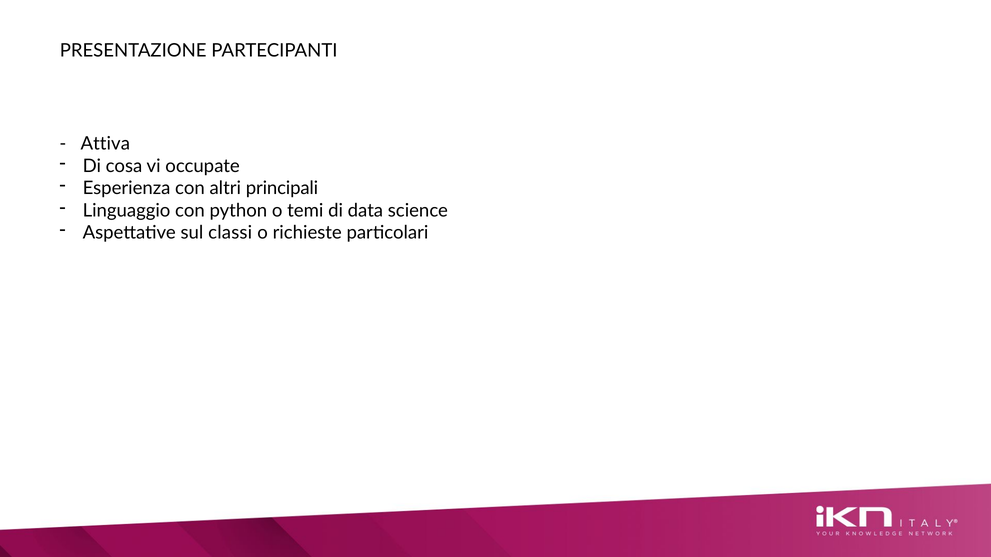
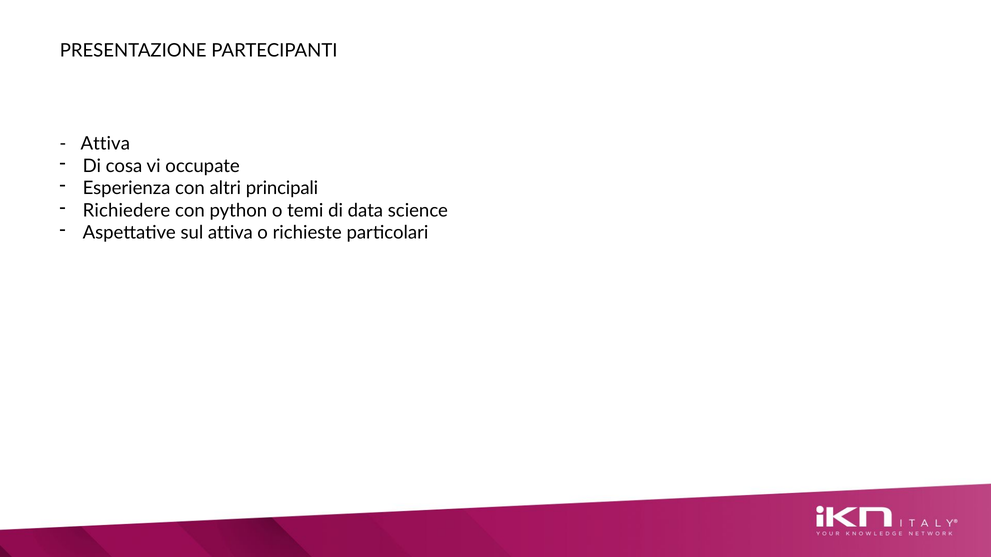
Linguaggio: Linguaggio -> Richiedere
sul classi: classi -> attiva
